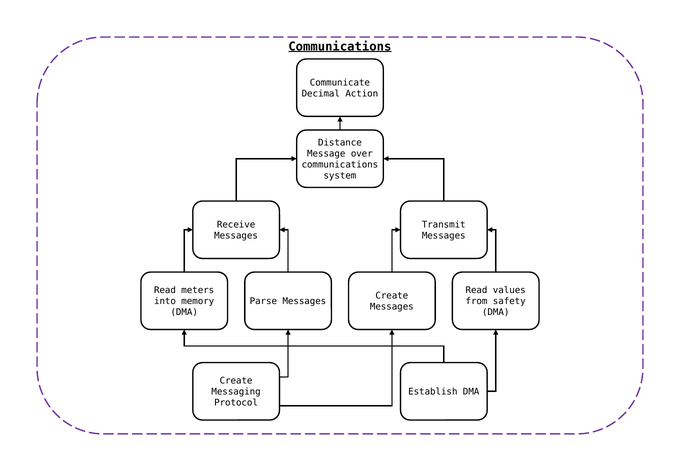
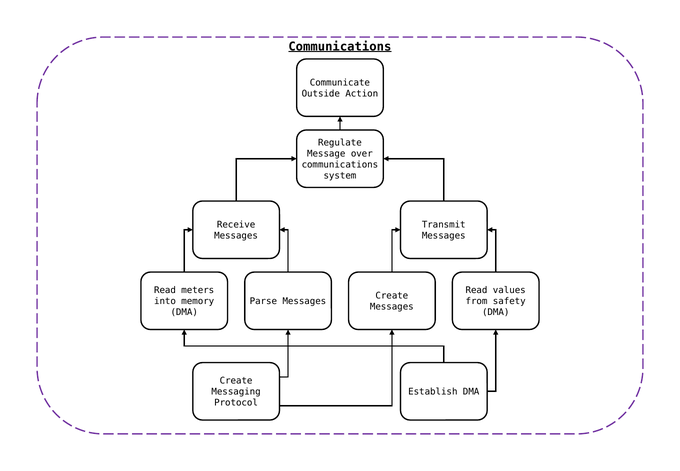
Decimal: Decimal -> Outside
Distance: Distance -> Regulate
